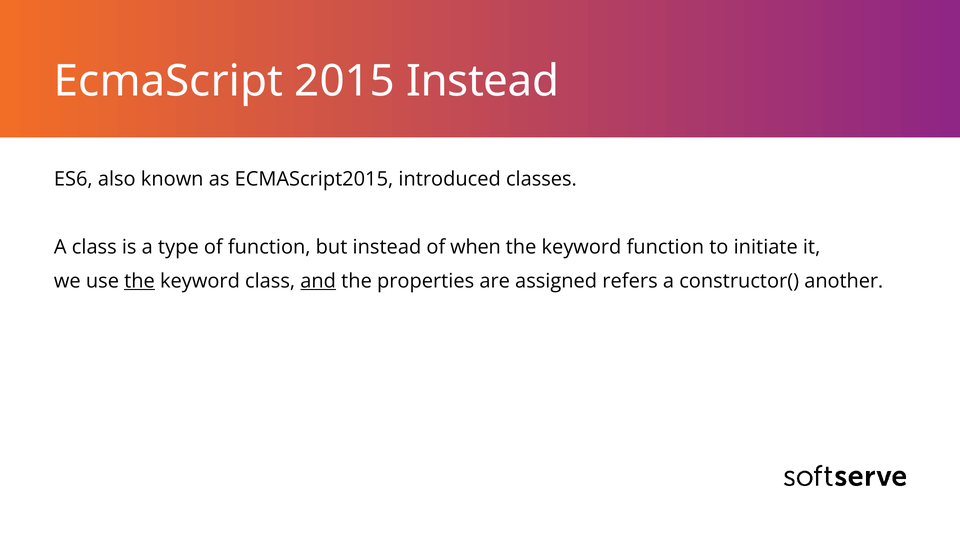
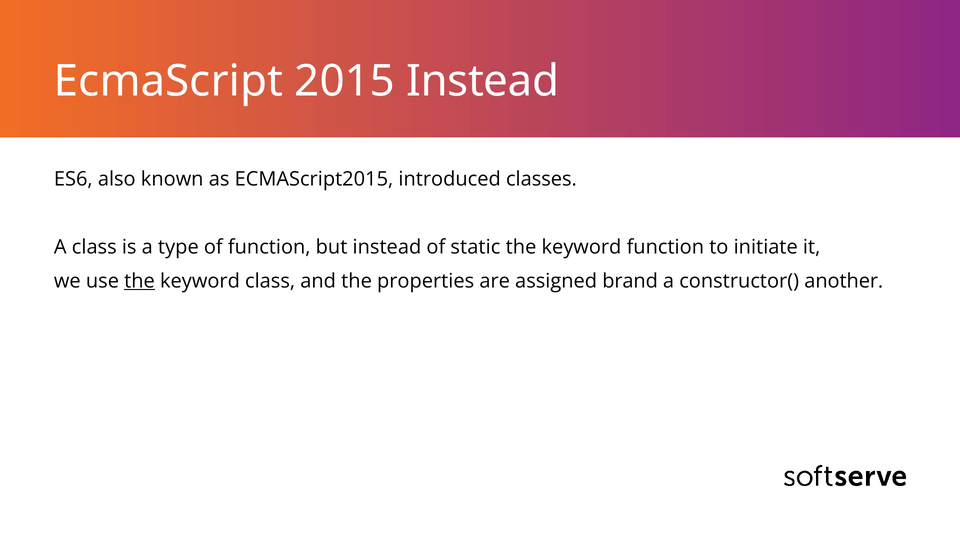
when: when -> static
and underline: present -> none
refers: refers -> brand
